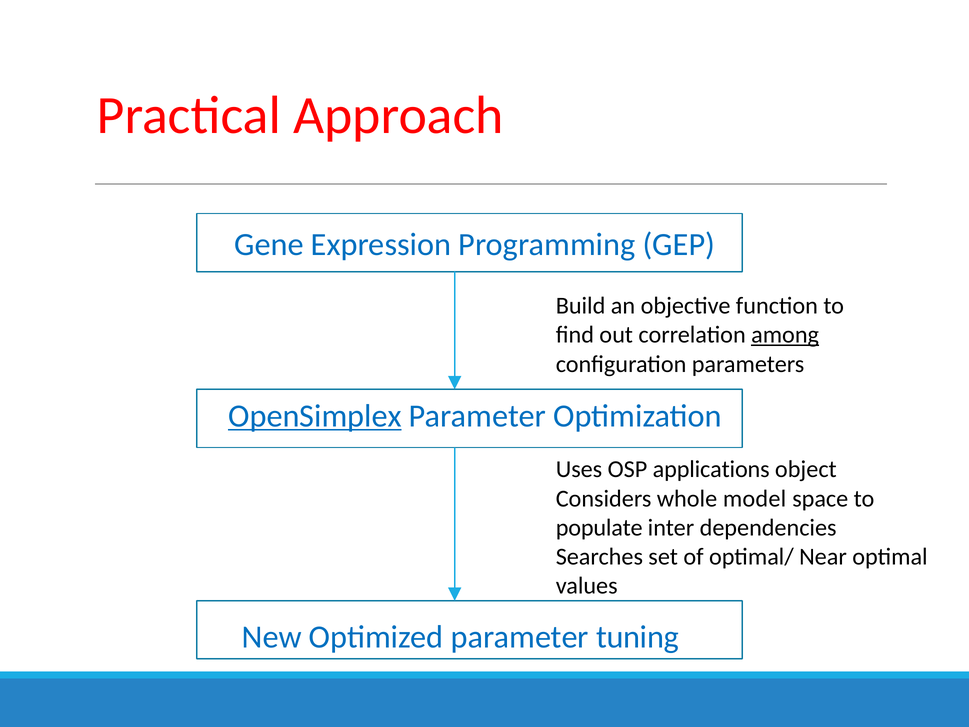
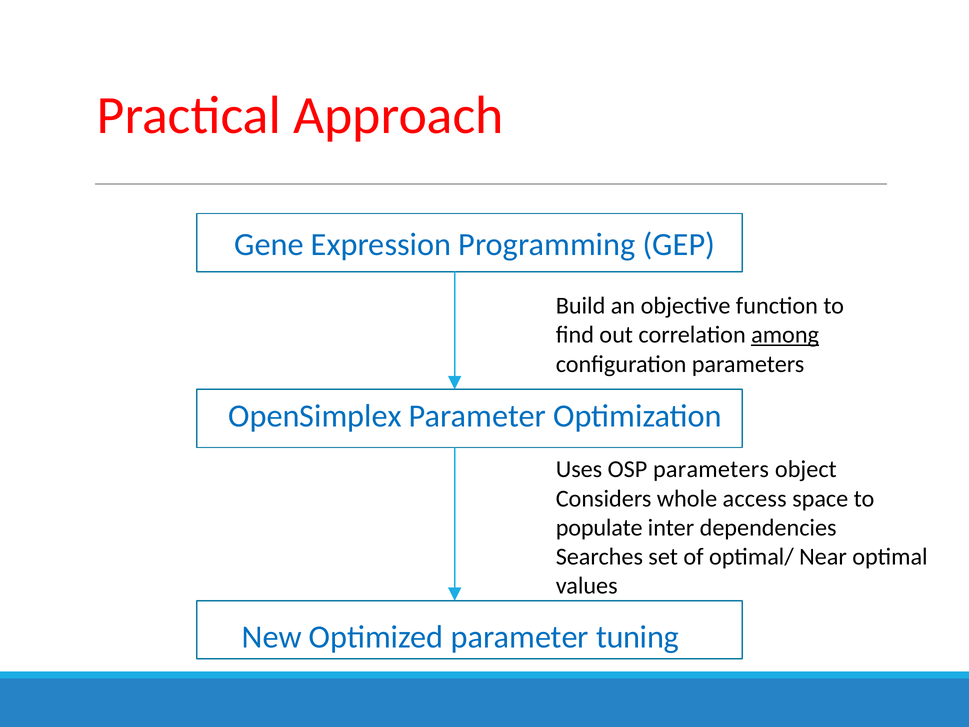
OpenSimplex underline: present -> none
OSP applications: applications -> parameters
model: model -> access
